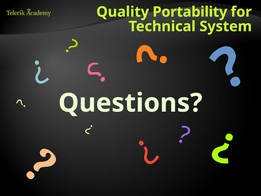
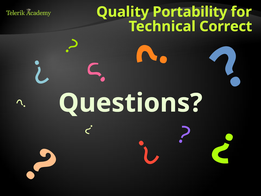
System: System -> Correct
